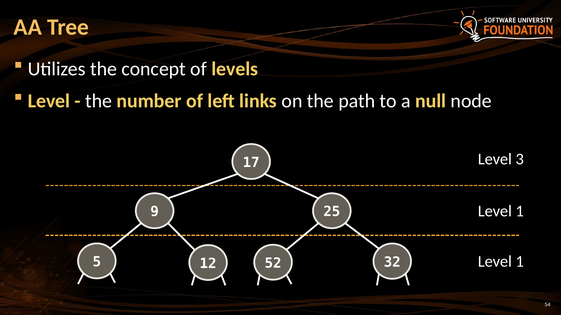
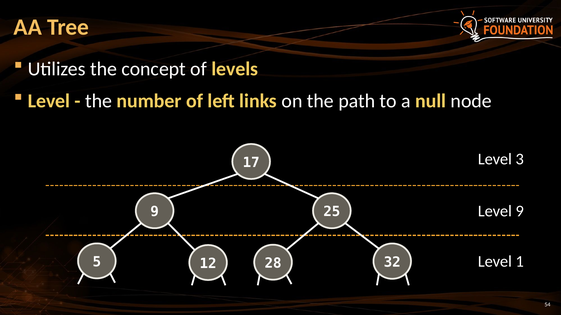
1 at (520, 212): 1 -> 9
52: 52 -> 28
